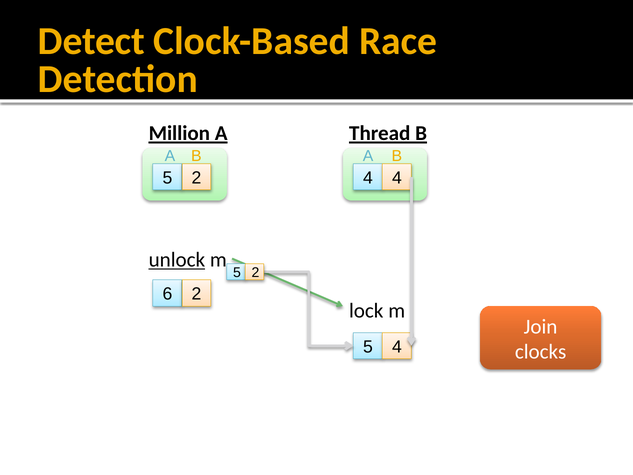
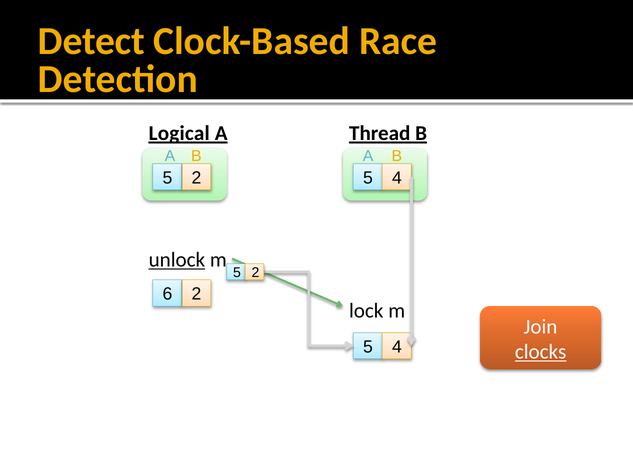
Million: Million -> Logical
5 2 4: 4 -> 5
clocks underline: none -> present
